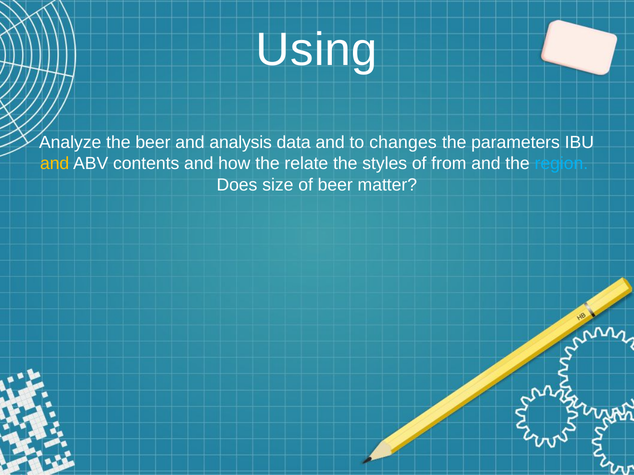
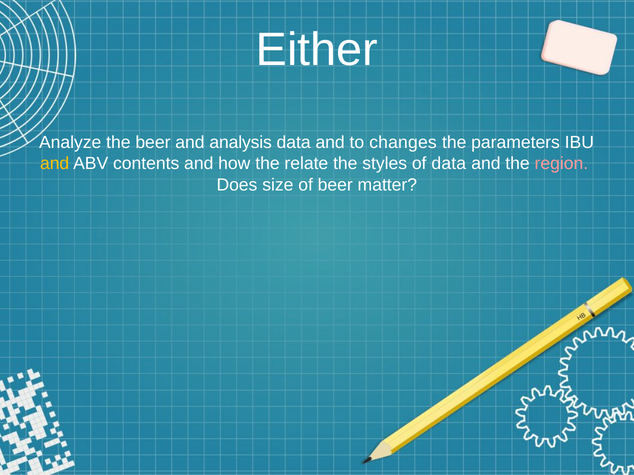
Using: Using -> Either
of from: from -> data
region colour: light blue -> pink
